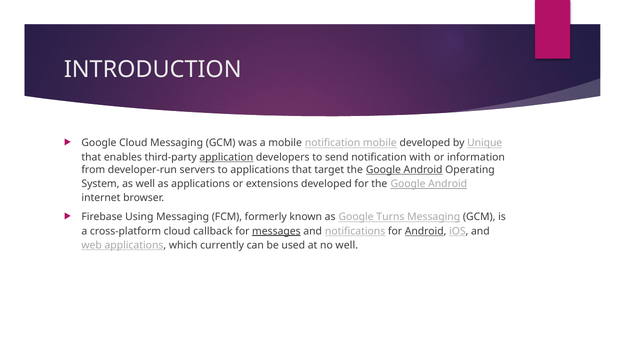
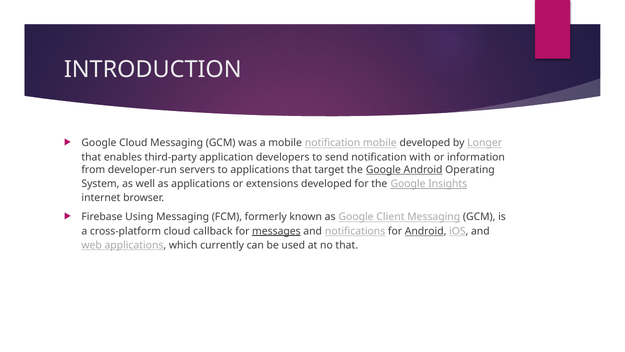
Unique: Unique -> Longer
application underline: present -> none
for the Google Android: Android -> Insights
Turns: Turns -> Client
no well: well -> that
